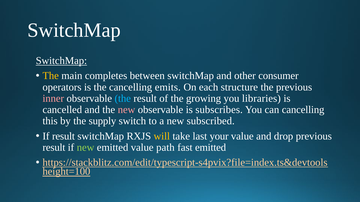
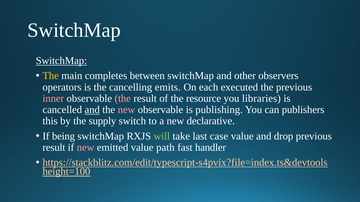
consumer: consumer -> observers
structure: structure -> executed
the at (123, 99) colour: light blue -> pink
growing: growing -> resource
and at (92, 110) underline: none -> present
subscribes: subscribes -> publishing
can cancelling: cancelling -> publishers
subscribed: subscribed -> declarative
If result: result -> being
will colour: yellow -> light green
your: your -> case
new at (86, 148) colour: light green -> pink
fast emitted: emitted -> handler
